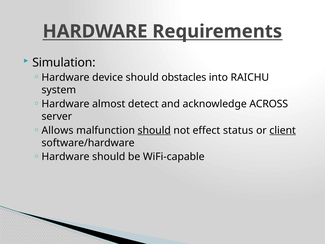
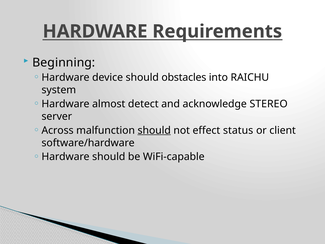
Simulation: Simulation -> Beginning
ACROSS: ACROSS -> STEREO
Allows: Allows -> Across
client underline: present -> none
